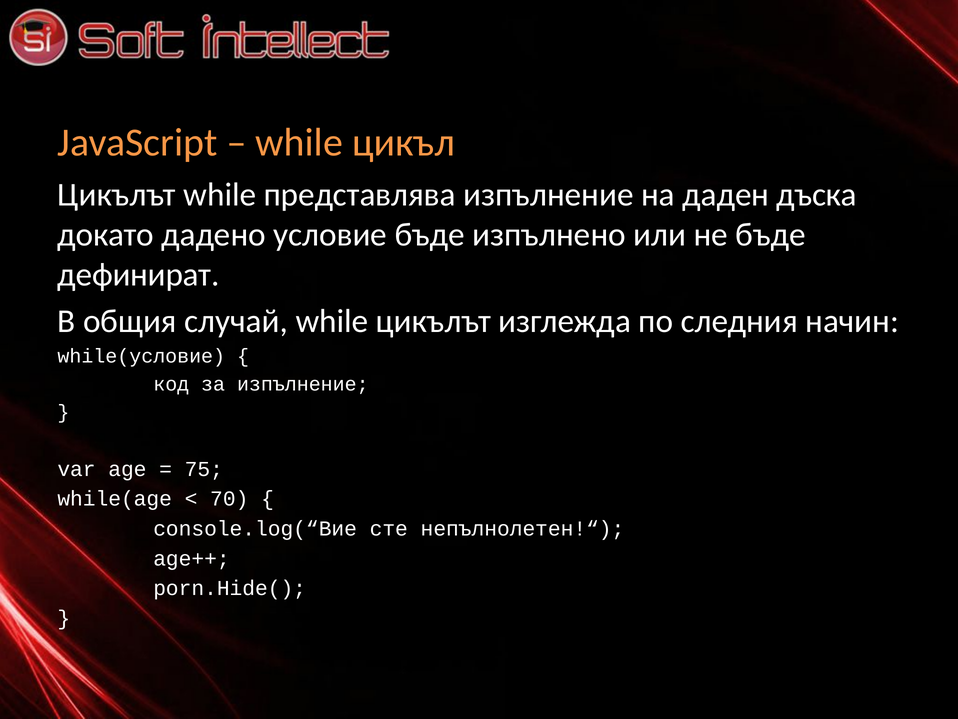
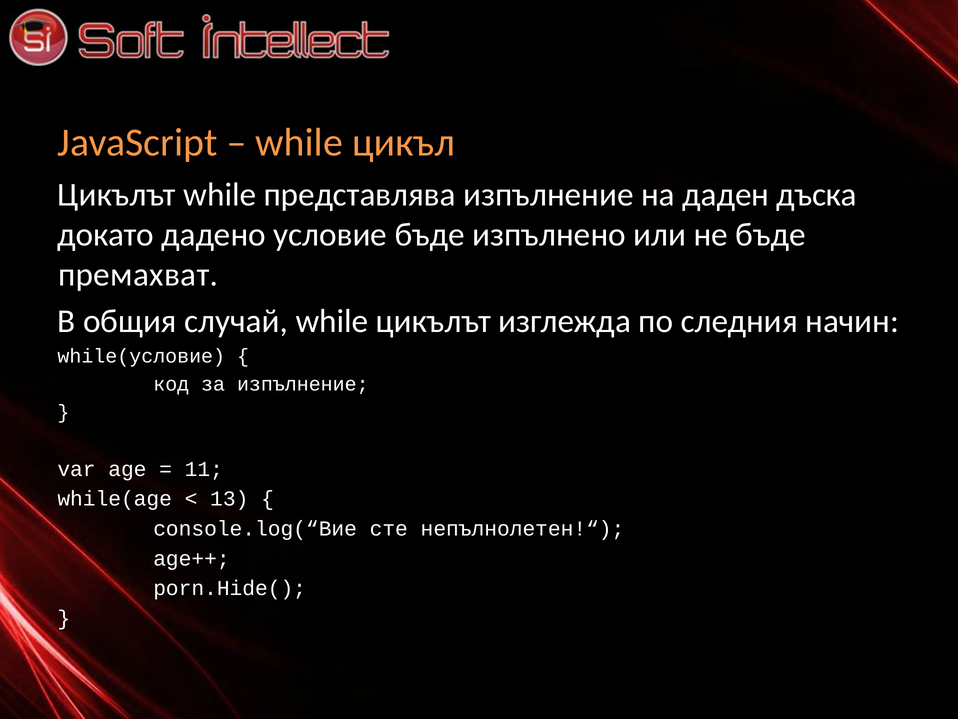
дефинират: дефинират -> премахват
75: 75 -> 11
70: 70 -> 13
